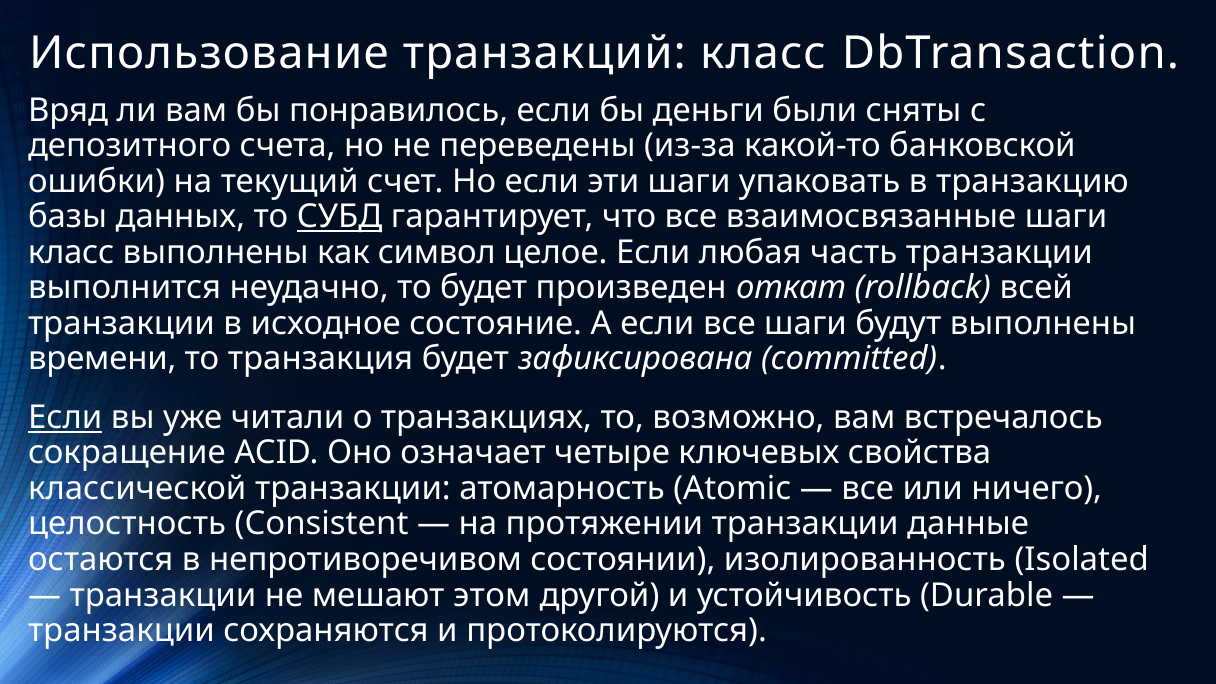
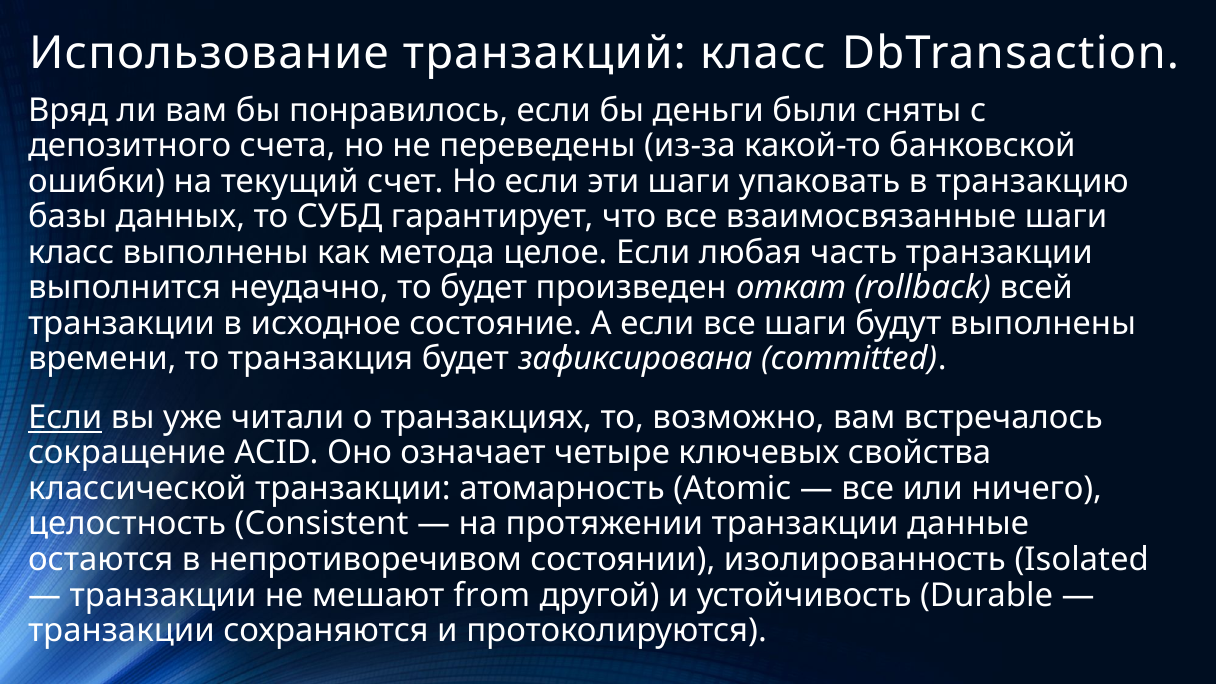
СУБД underline: present -> none
символ: символ -> метода
этом: этом -> from
